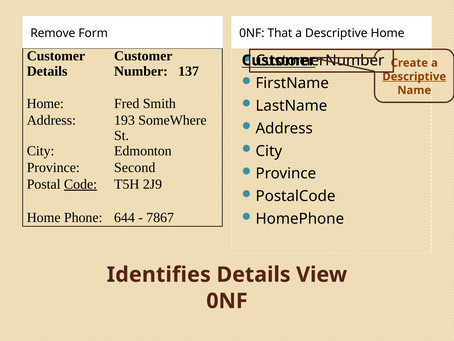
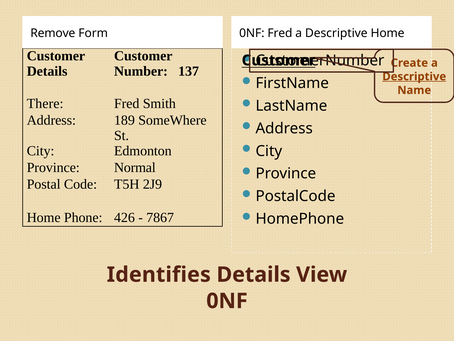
0NF That: That -> Fred
Home at (45, 103): Home -> There
193: 193 -> 189
Second: Second -> Normal
Code underline: present -> none
644: 644 -> 426
